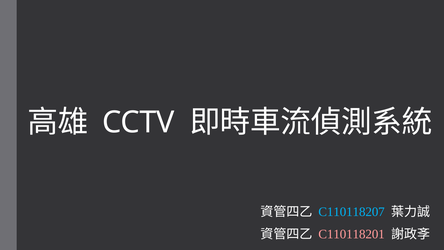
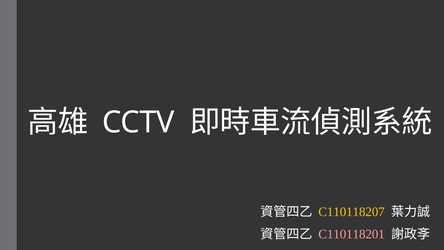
C110118207 colour: light blue -> yellow
